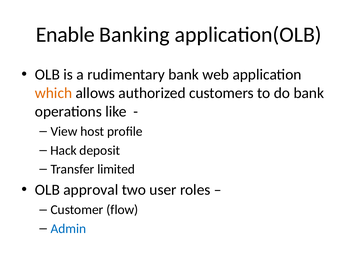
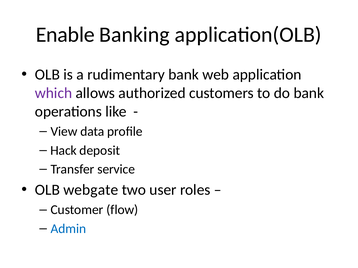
which colour: orange -> purple
host: host -> data
limited: limited -> service
approval: approval -> webgate
